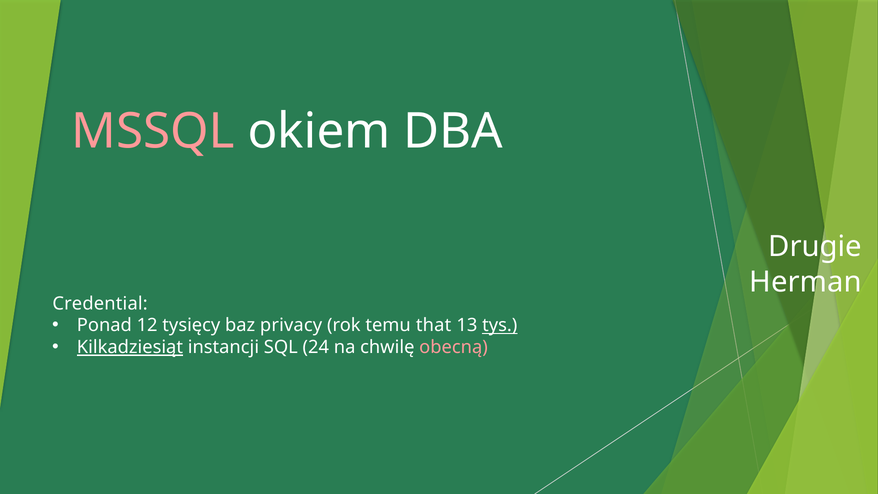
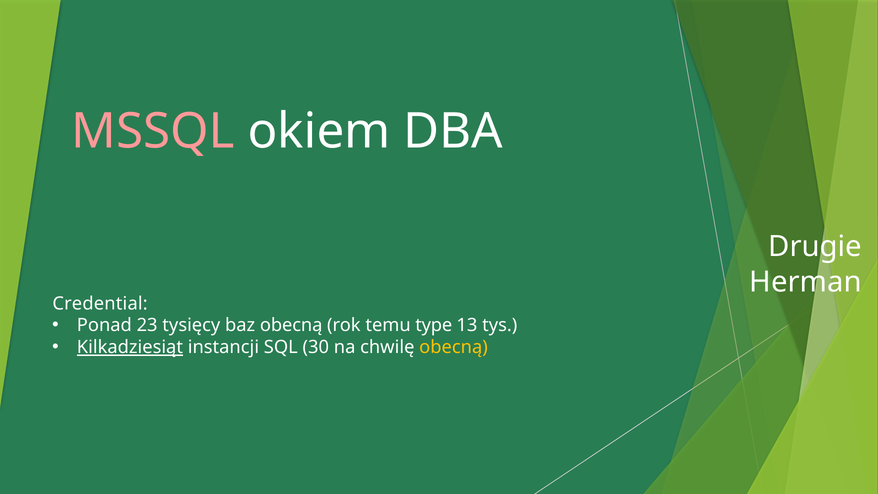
12: 12 -> 23
baz privacy: privacy -> obecną
that: that -> type
tys underline: present -> none
24: 24 -> 30
obecną at (453, 347) colour: pink -> yellow
